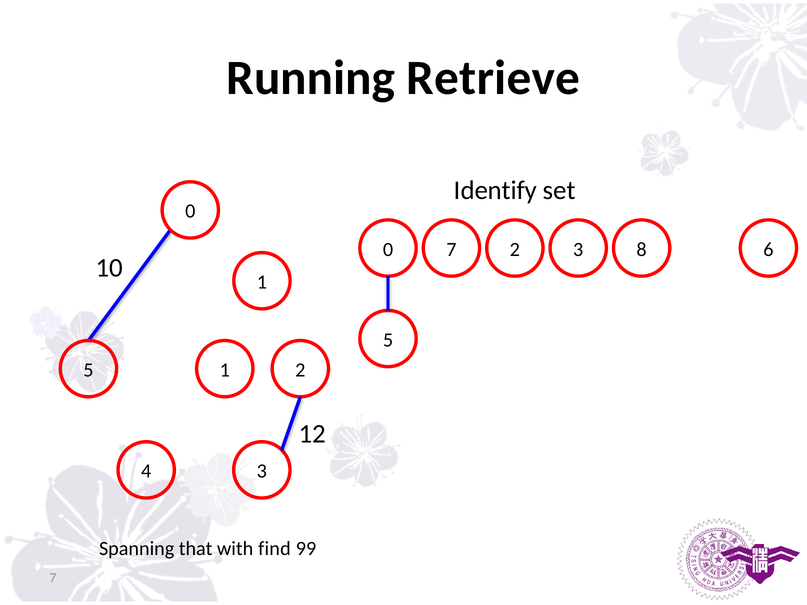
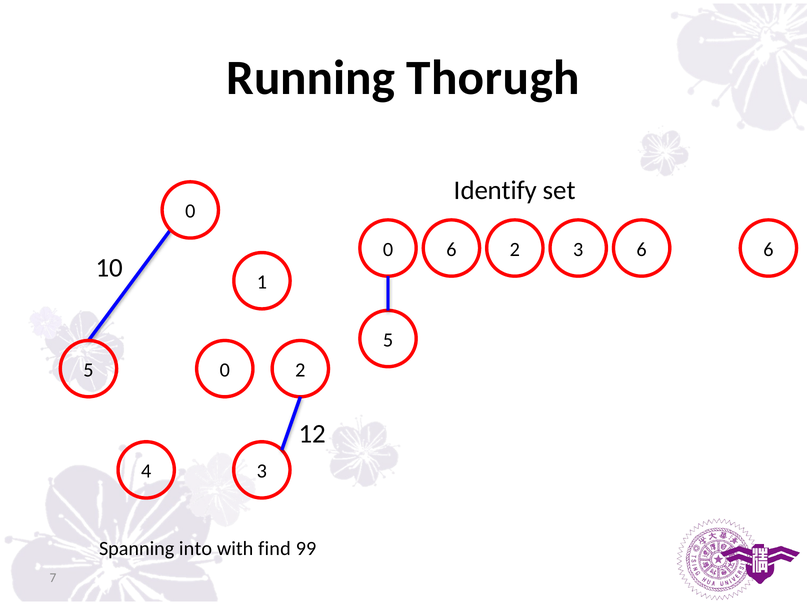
Retrieve: Retrieve -> Thorugh
0 7: 7 -> 6
2 8: 8 -> 6
5 1: 1 -> 0
that: that -> into
